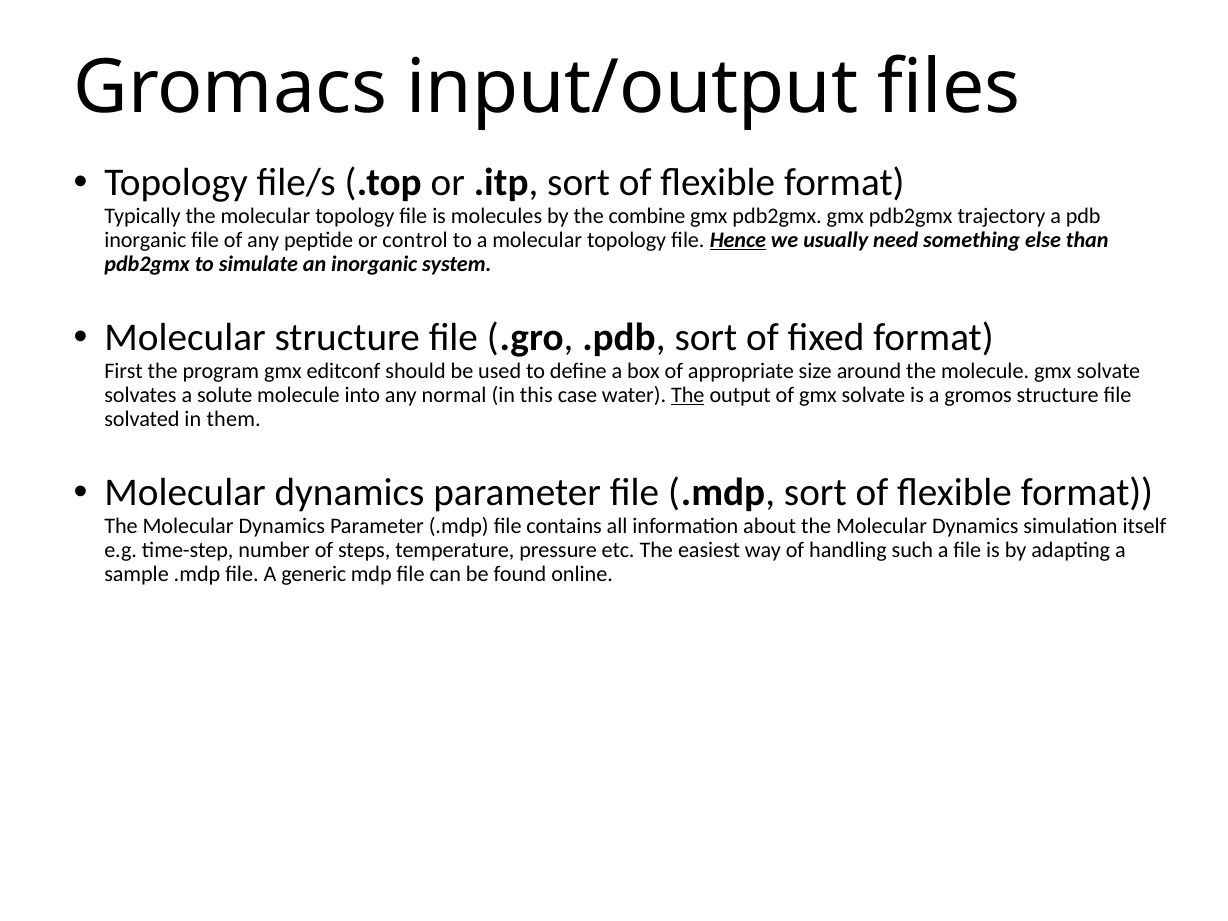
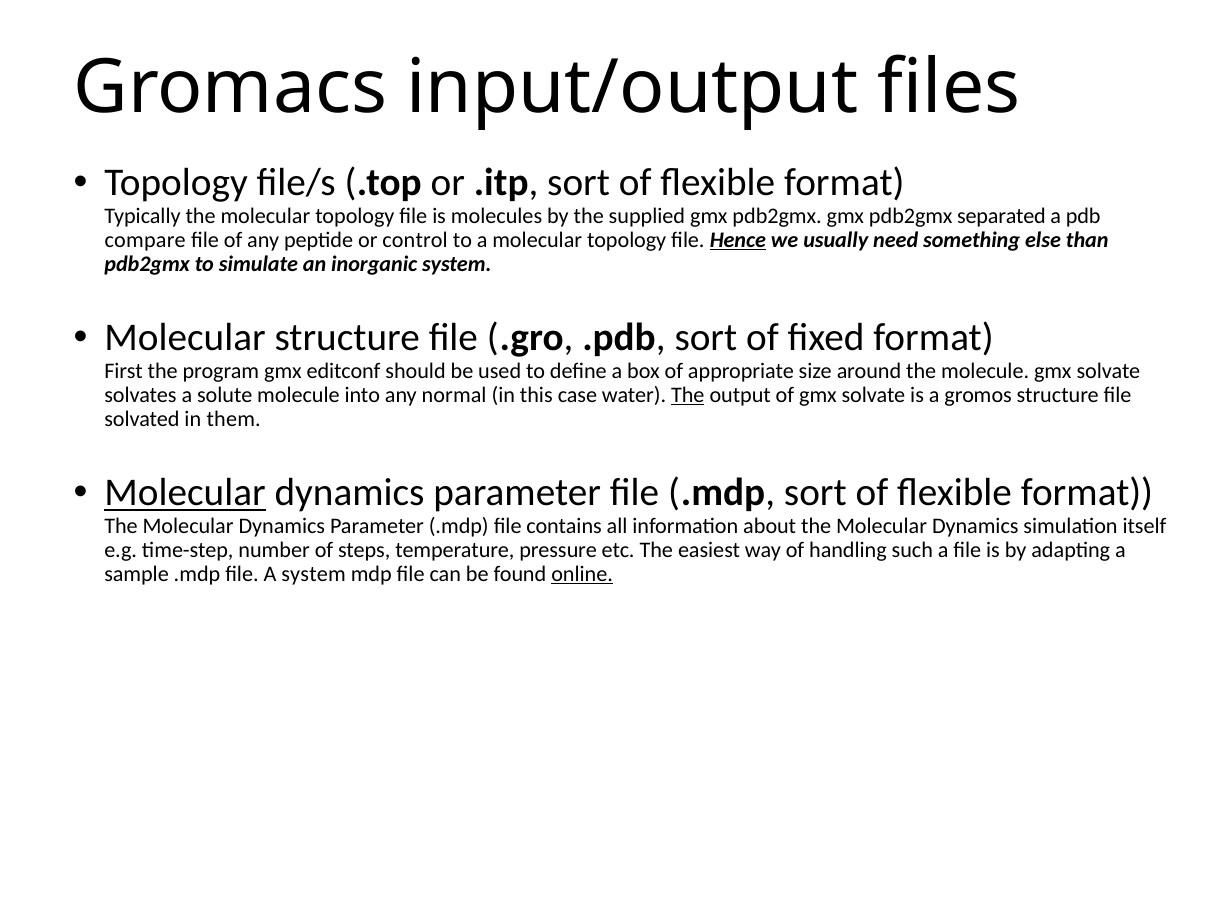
combine: combine -> supplied
trajectory: trajectory -> separated
inorganic at (145, 240): inorganic -> compare
Molecular at (185, 493) underline: none -> present
A generic: generic -> system
online underline: none -> present
